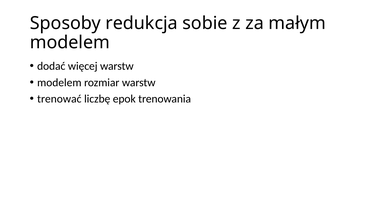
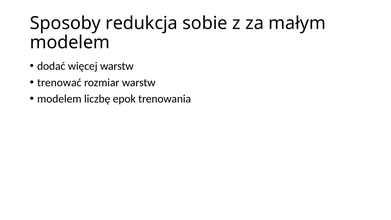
modelem at (59, 83): modelem -> trenować
trenować at (59, 99): trenować -> modelem
